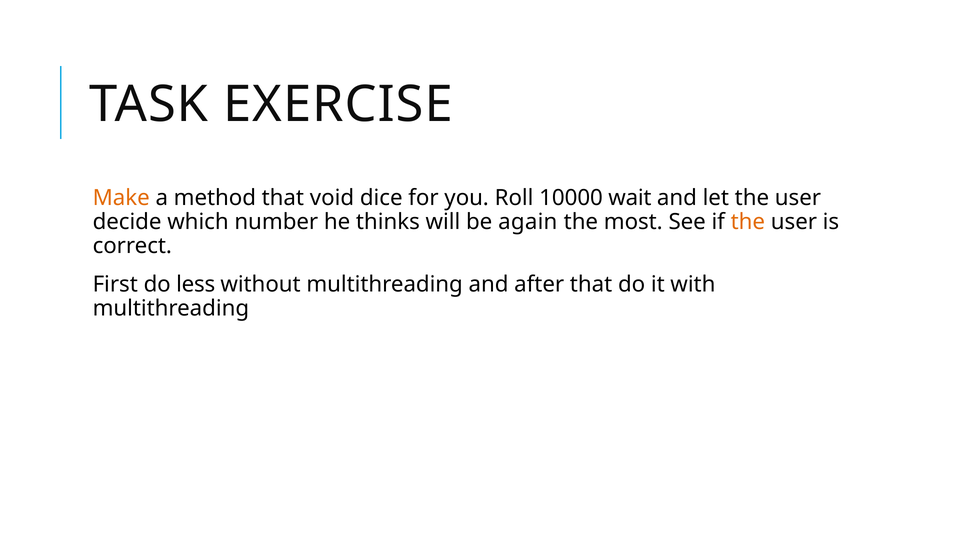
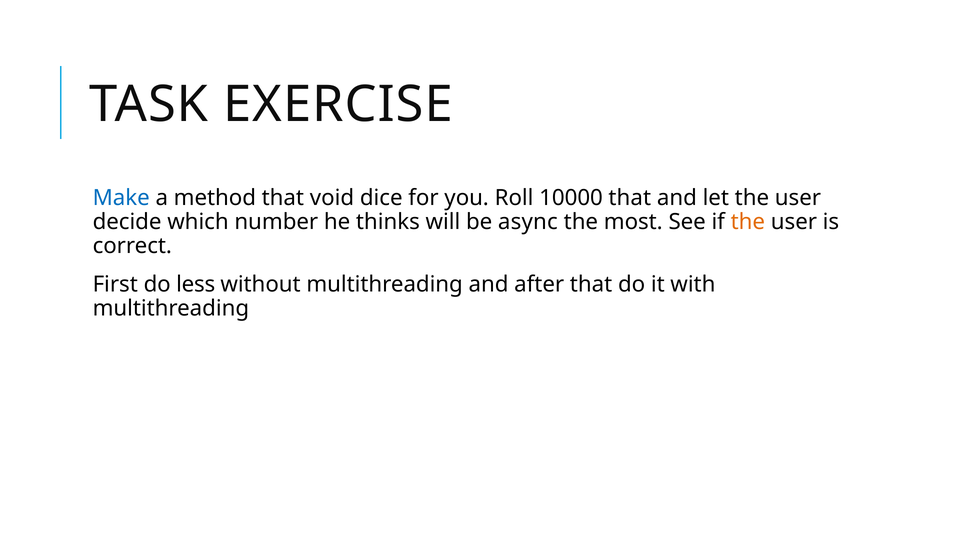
Make colour: orange -> blue
10000 wait: wait -> that
again: again -> async
